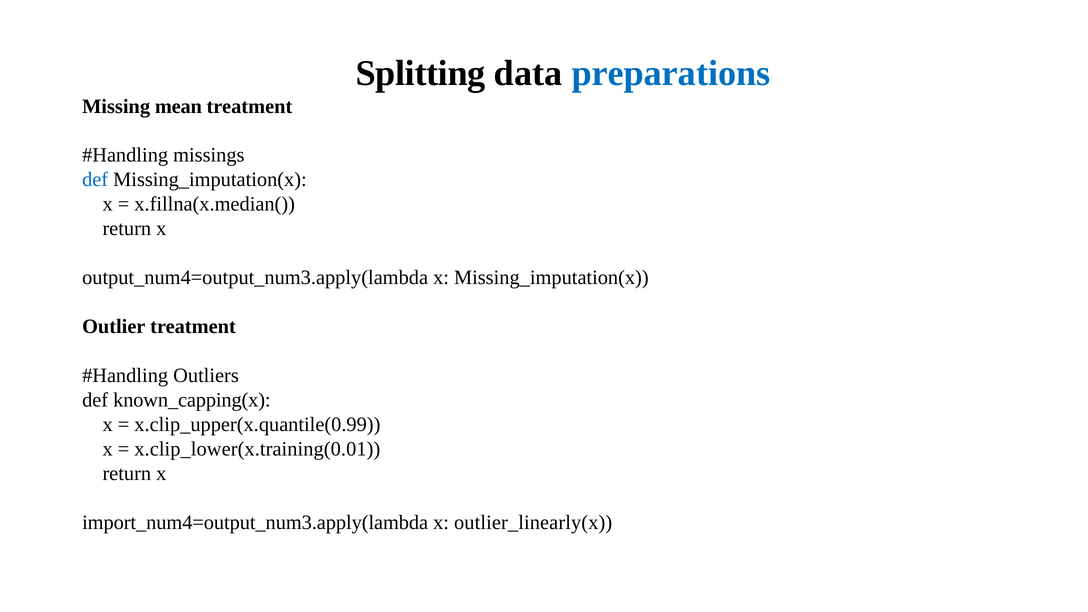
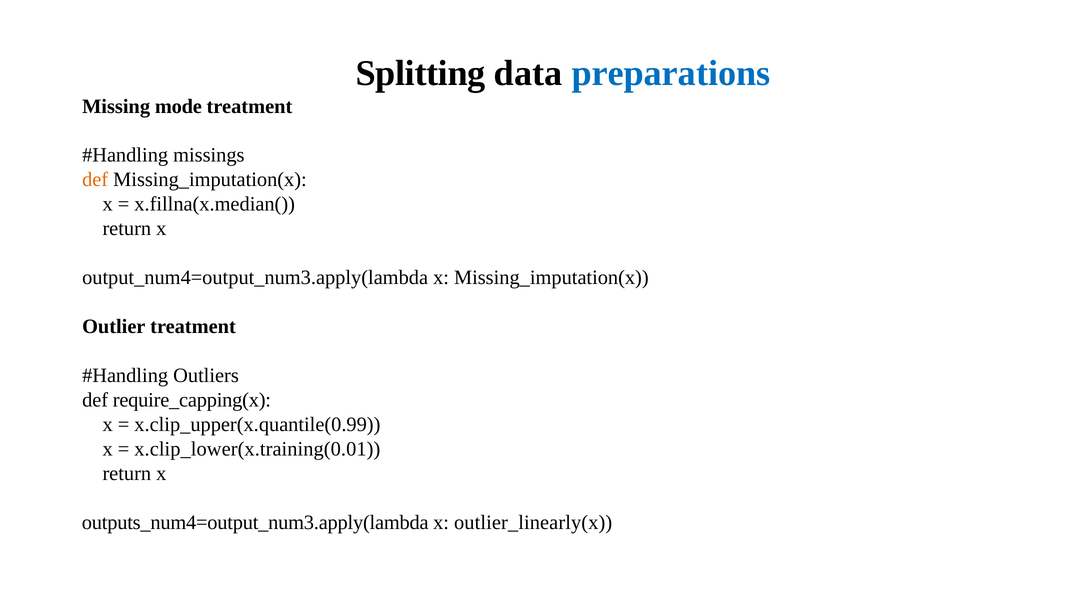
mean: mean -> mode
def at (95, 180) colour: blue -> orange
known_capping(x: known_capping(x -> require_capping(x
import_num4=output_num3.apply(lambda: import_num4=output_num3.apply(lambda -> outputs_num4=output_num3.apply(lambda
